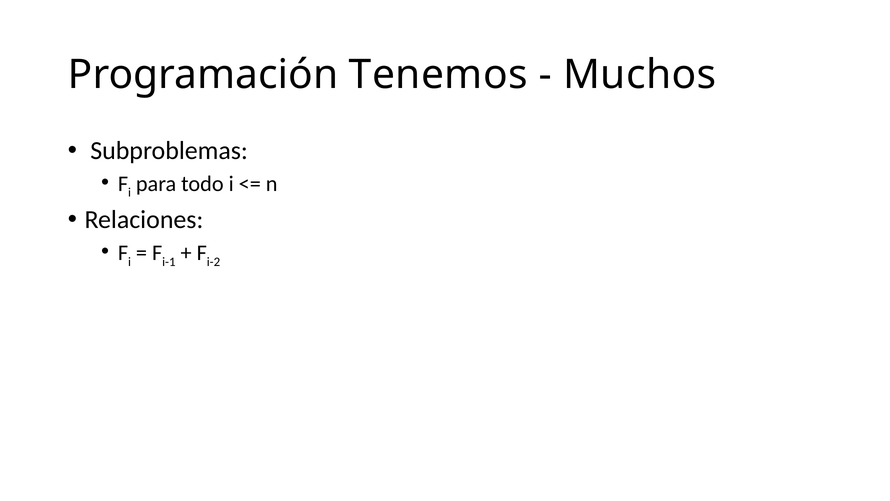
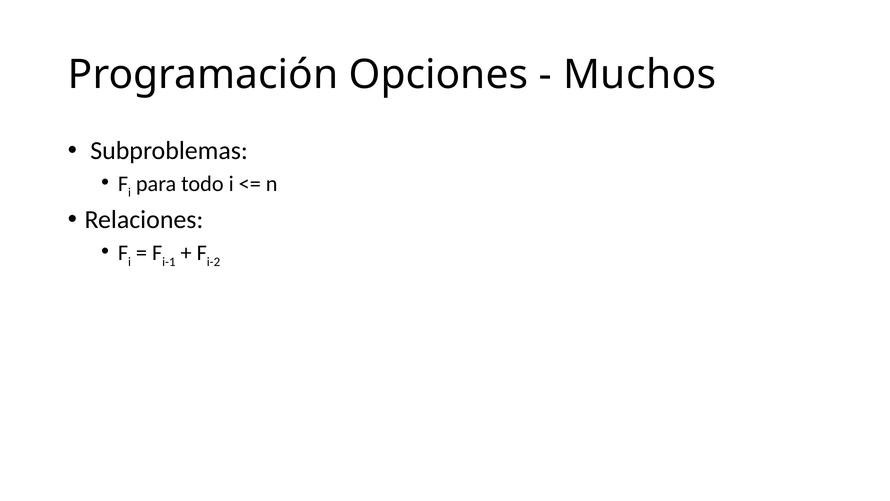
Tenemos: Tenemos -> Opciones
